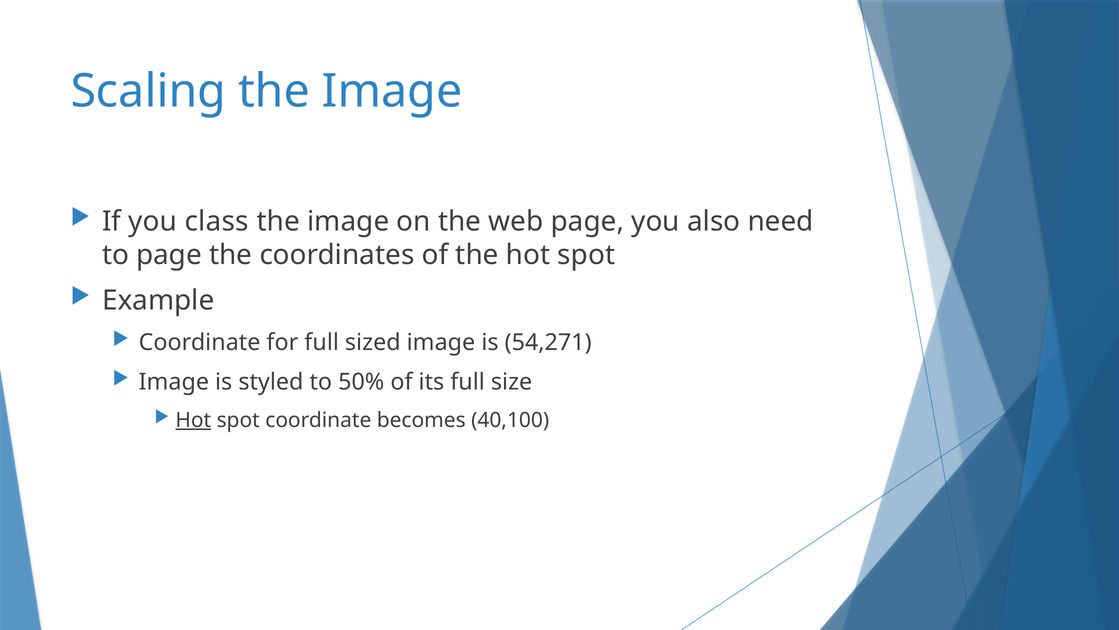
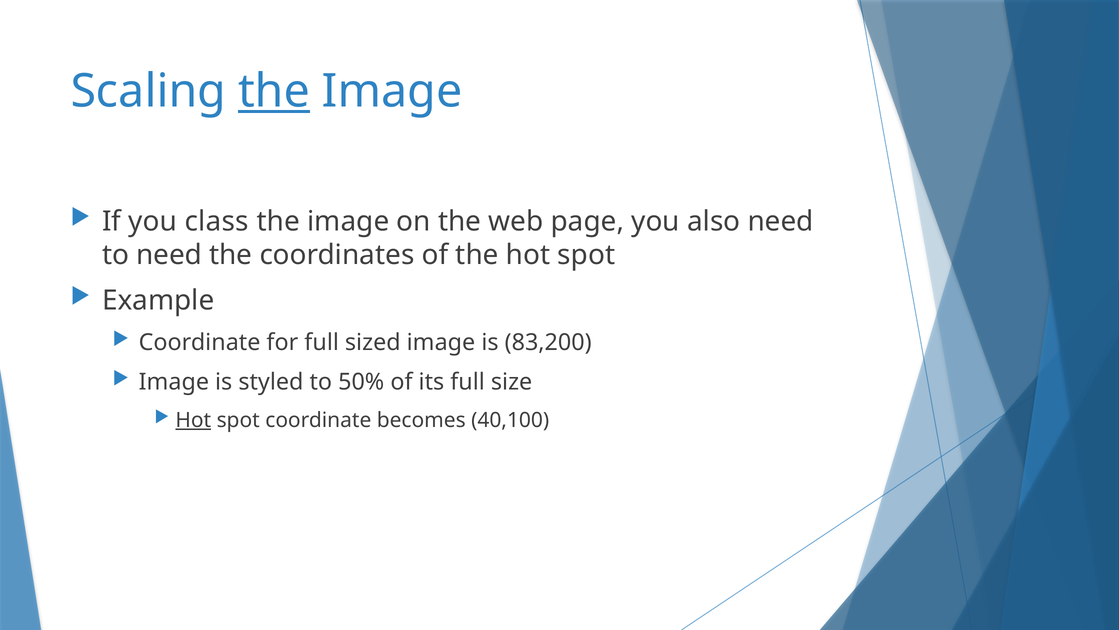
the at (274, 91) underline: none -> present
to page: page -> need
54,271: 54,271 -> 83,200
